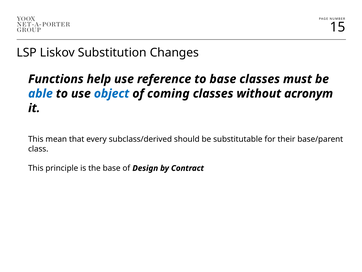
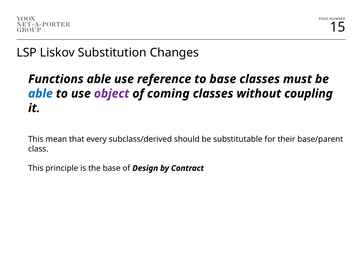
Functions help: help -> able
object colour: blue -> purple
acronym: acronym -> coupling
